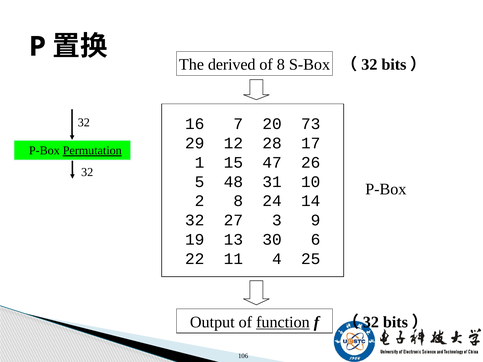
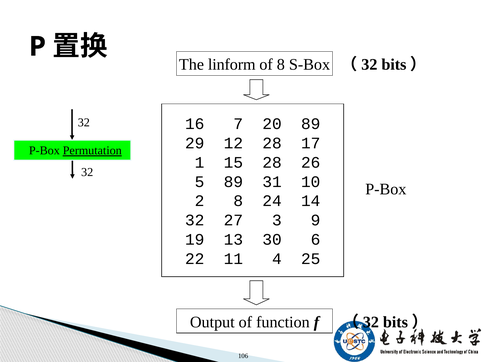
derived: derived -> linform
20 73: 73 -> 89
15 47: 47 -> 28
5 48: 48 -> 89
function underline: present -> none
